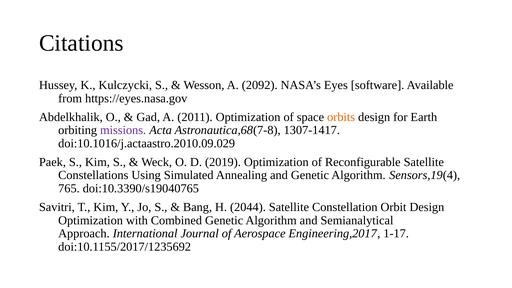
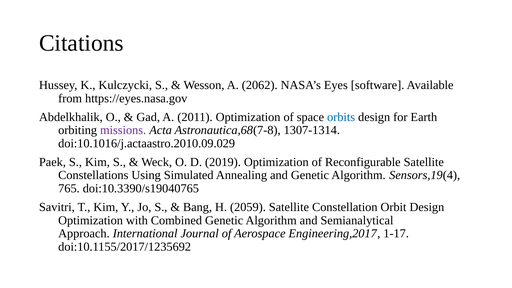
2092: 2092 -> 2062
orbits colour: orange -> blue
1307-1417: 1307-1417 -> 1307-1314
2044: 2044 -> 2059
